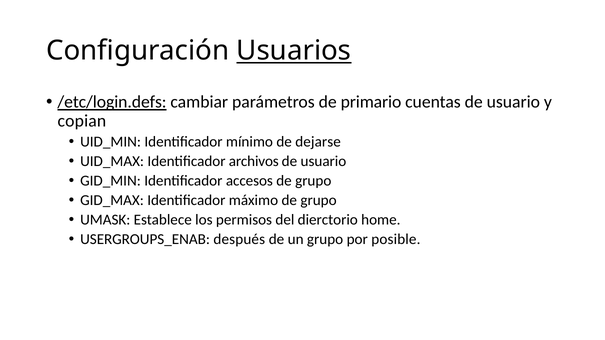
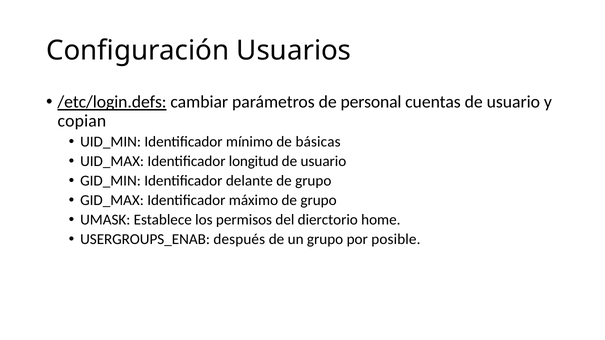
Usuarios underline: present -> none
primario: primario -> personal
dejarse: dejarse -> básicas
archivos: archivos -> longitud
accesos: accesos -> delante
